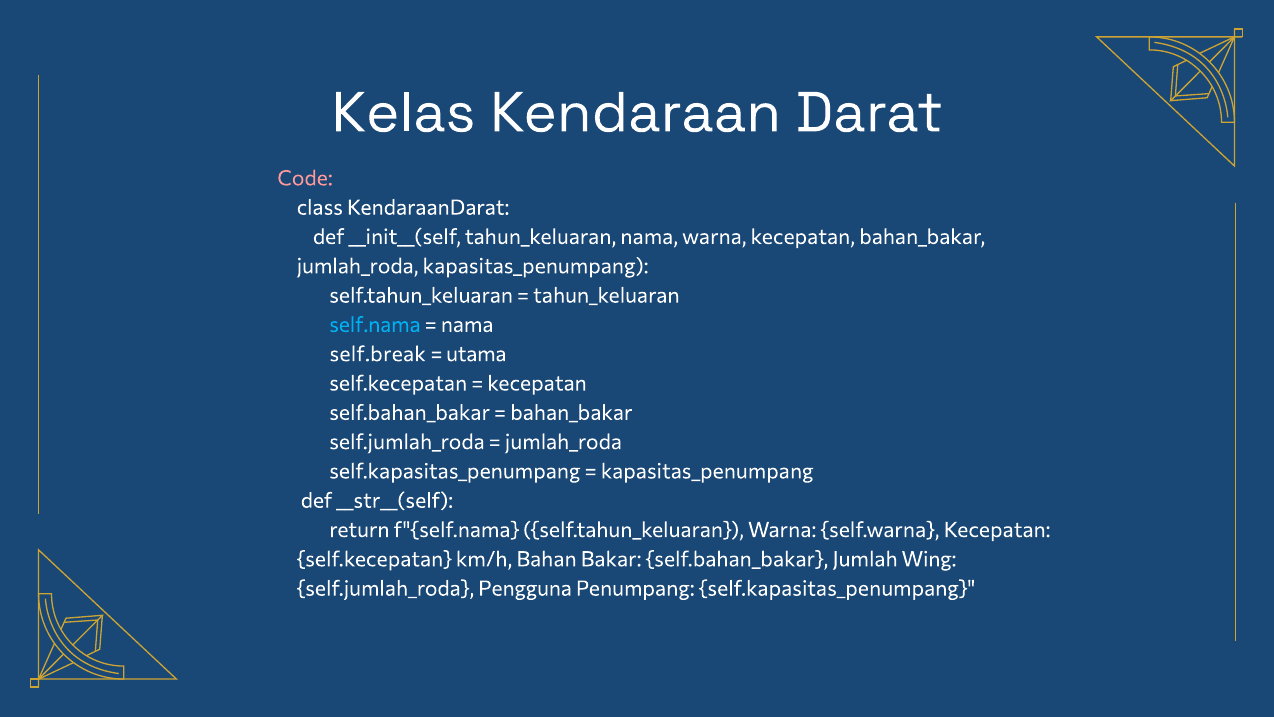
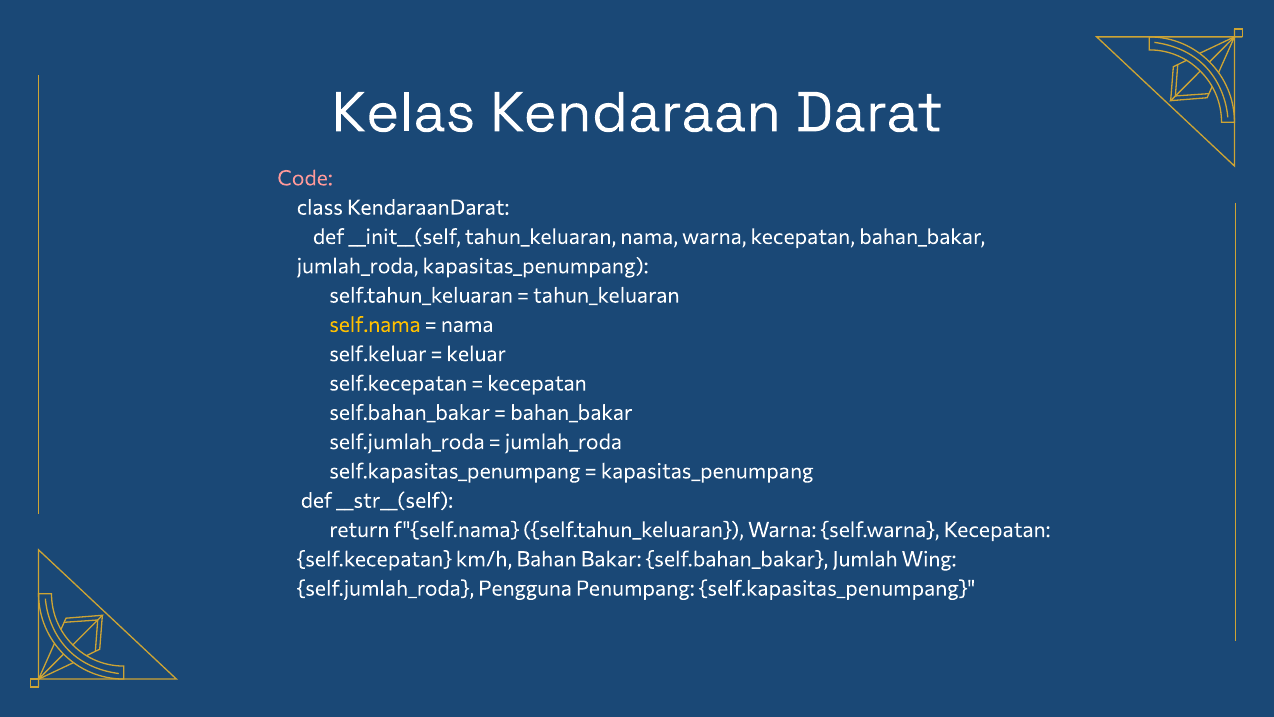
self.nama colour: light blue -> yellow
self.break: self.break -> self.keluar
utama: utama -> keluar
